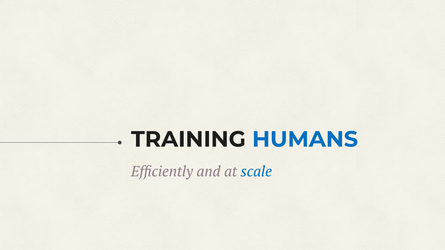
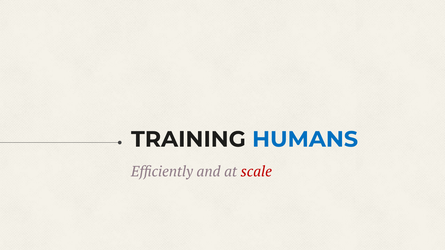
scale colour: blue -> red
